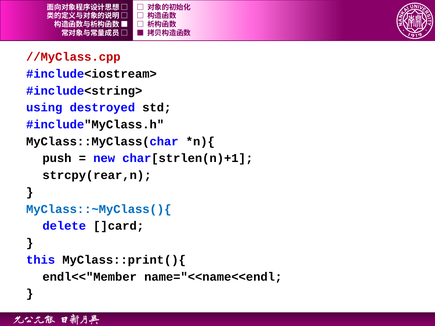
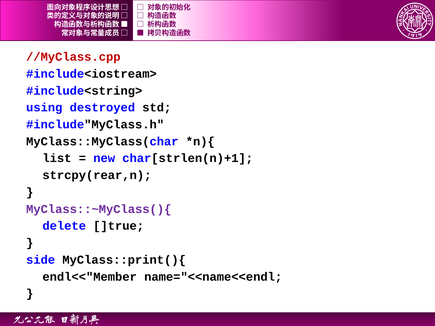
push: push -> list
MyClass::~MyClass(){ colour: blue -> purple
]card: ]card -> ]true
this: this -> side
